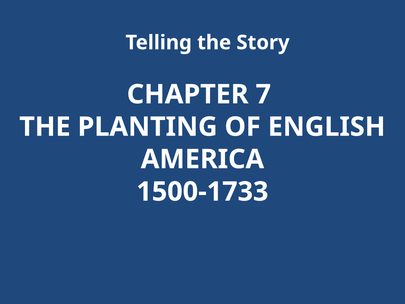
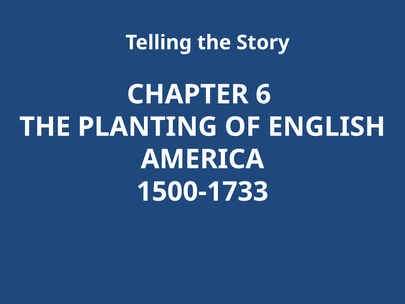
7: 7 -> 6
